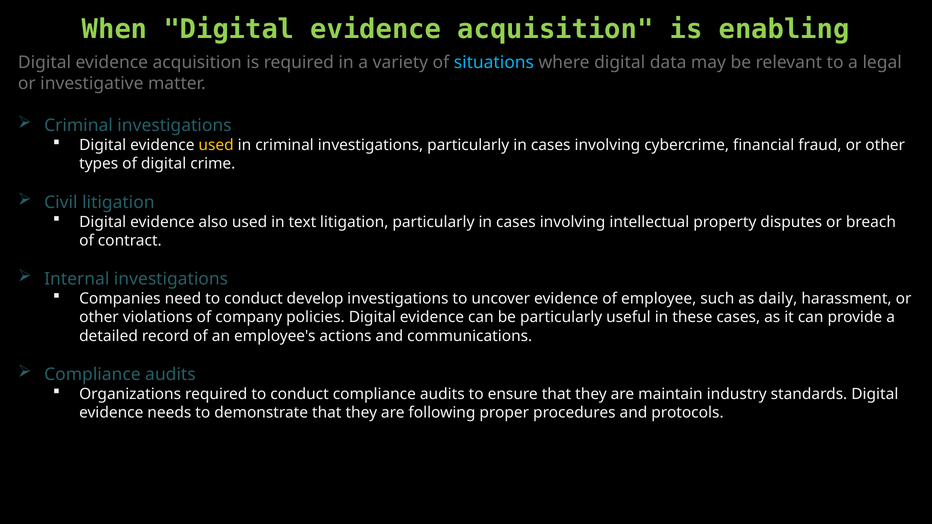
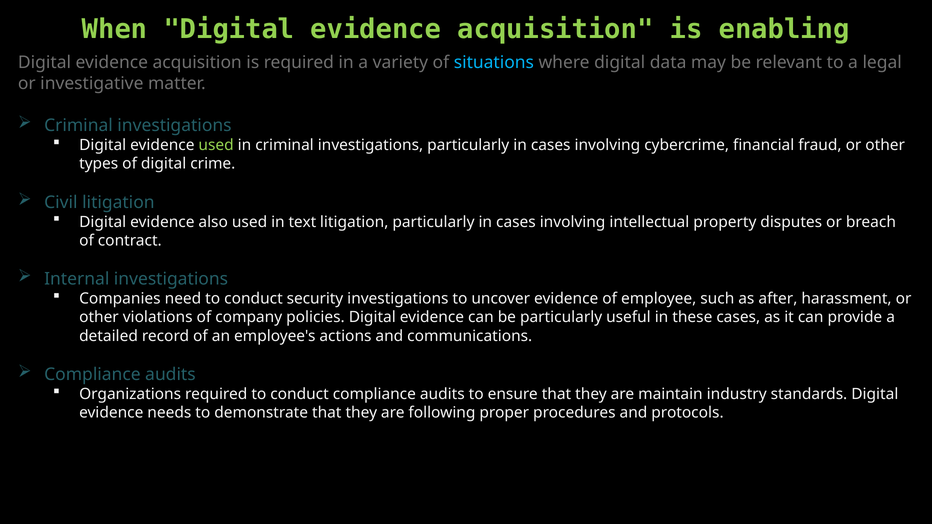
used at (216, 145) colour: yellow -> light green
develop: develop -> security
daily: daily -> after
